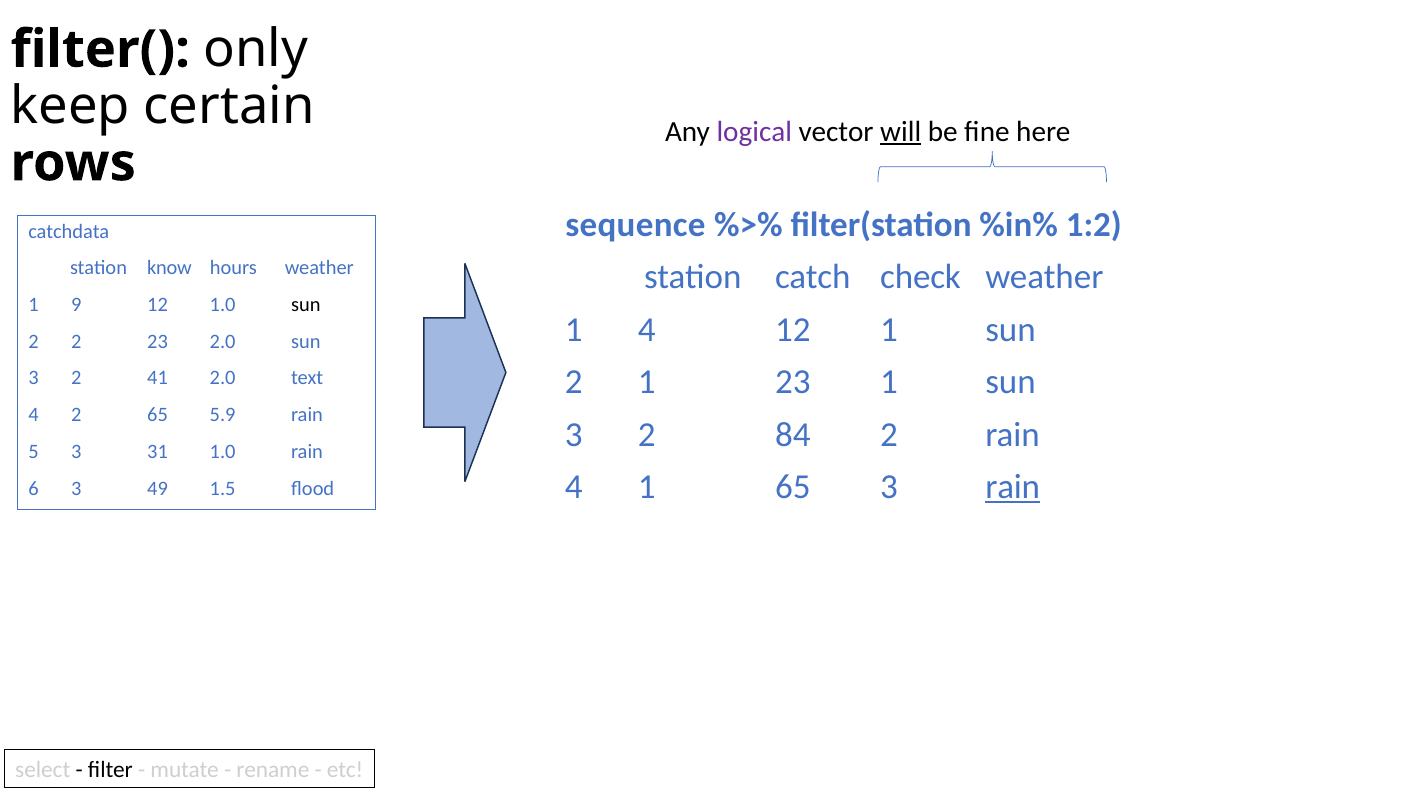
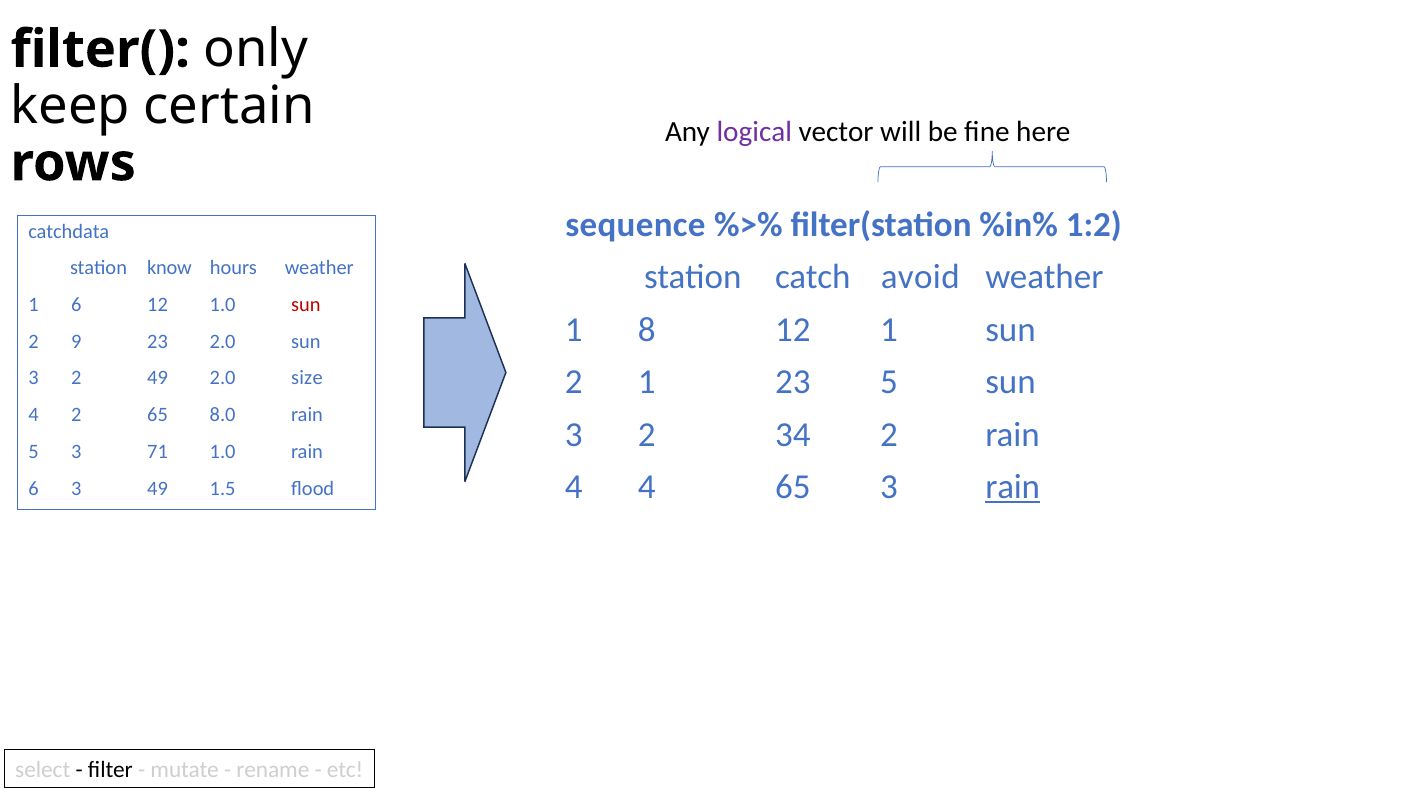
will underline: present -> none
check: check -> avoid
1 9: 9 -> 6
sun at (306, 305) colour: black -> red
1 4: 4 -> 8
2 2: 2 -> 9
23 1: 1 -> 5
2 41: 41 -> 49
text: text -> size
5.9: 5.9 -> 8.0
84: 84 -> 34
31: 31 -> 71
4 1: 1 -> 4
